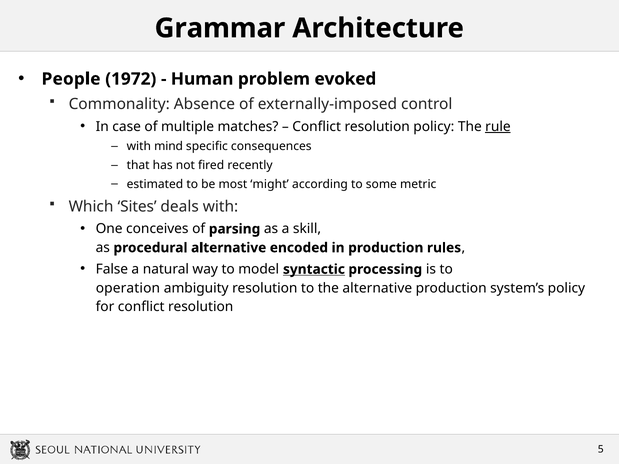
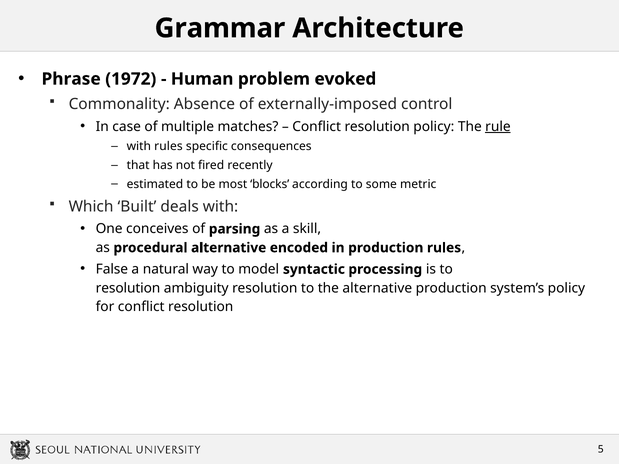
People: People -> Phrase
with mind: mind -> rules
might: might -> blocks
Sites: Sites -> Built
syntactic underline: present -> none
operation at (128, 288): operation -> resolution
